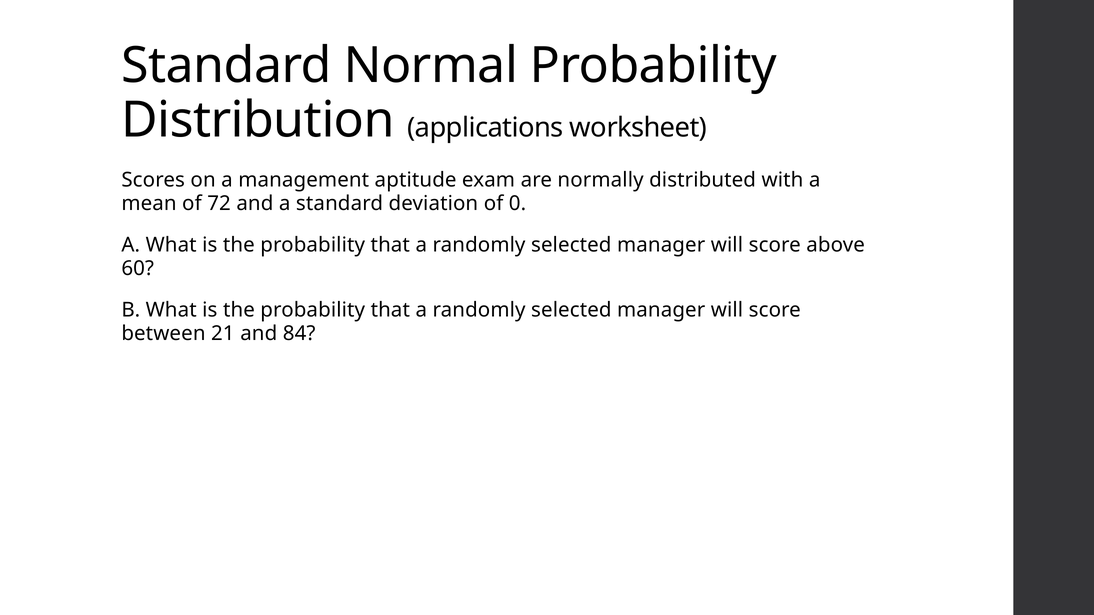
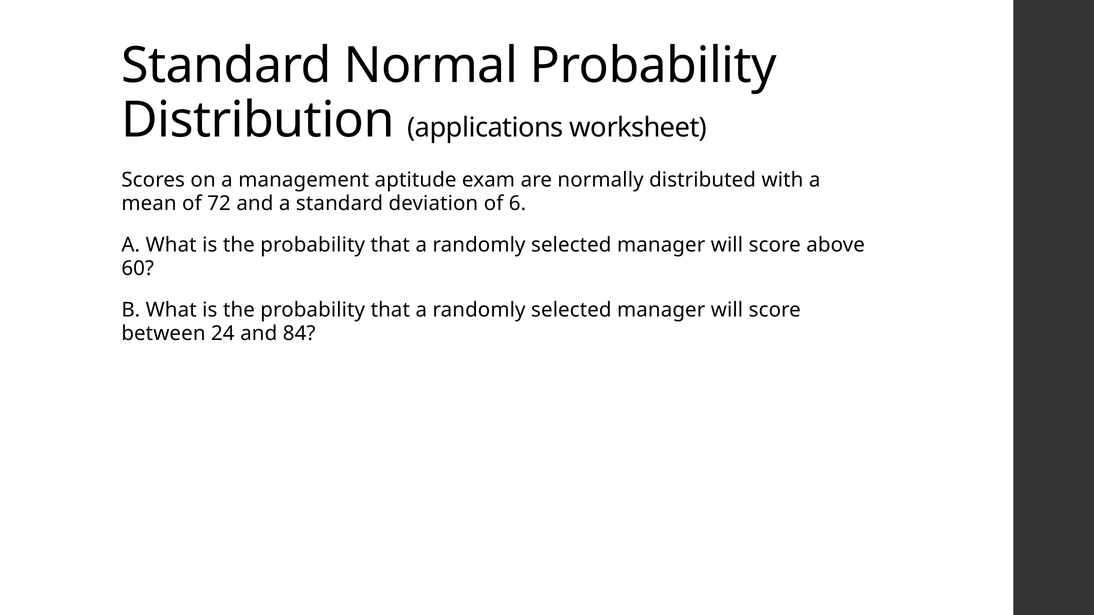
0: 0 -> 6
21: 21 -> 24
